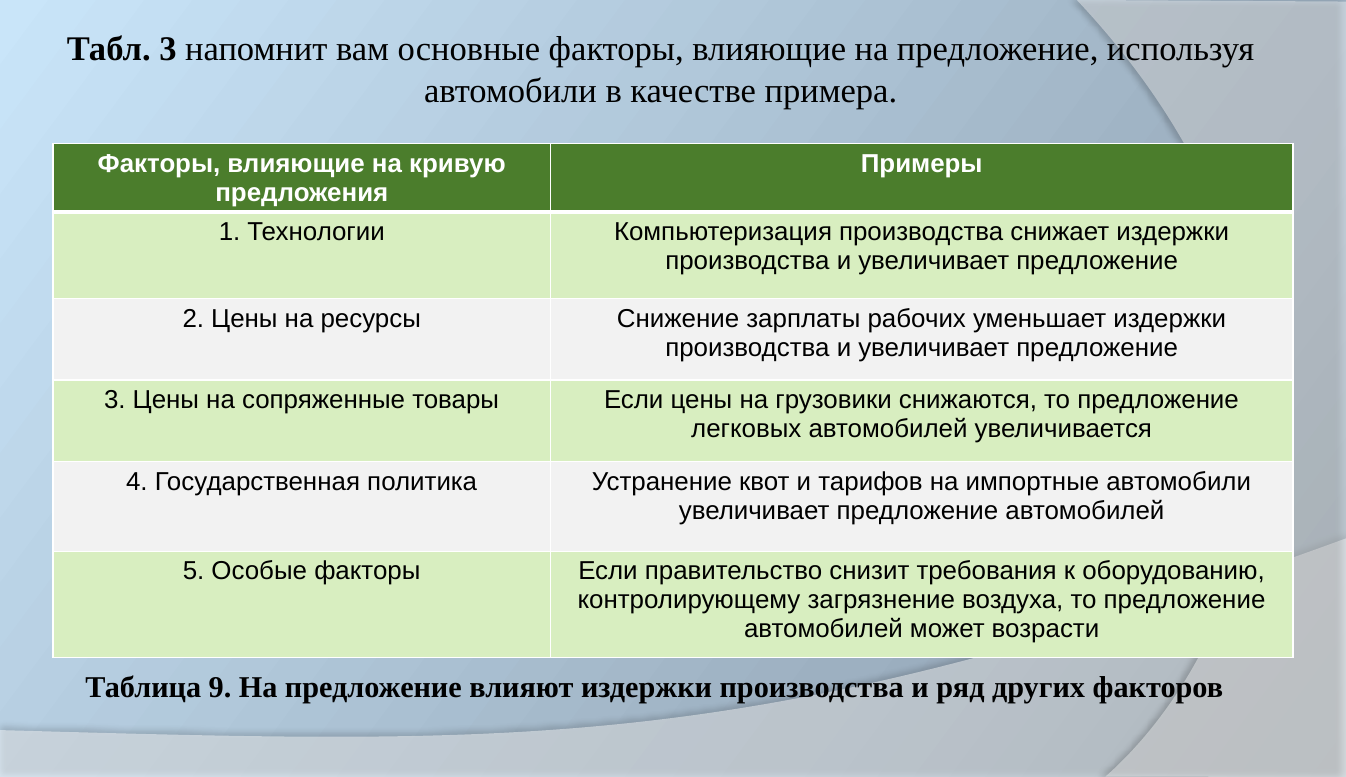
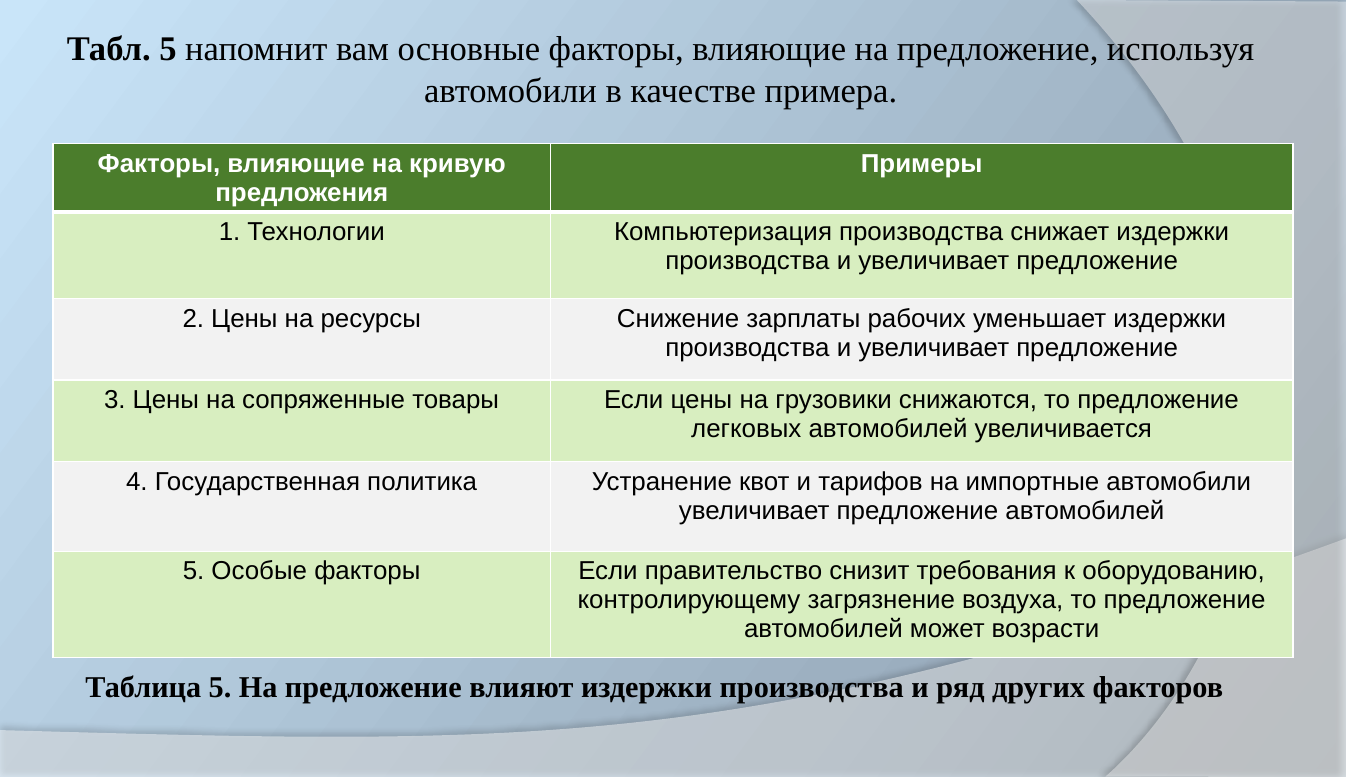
Табл 3: 3 -> 5
Таблица 9: 9 -> 5
